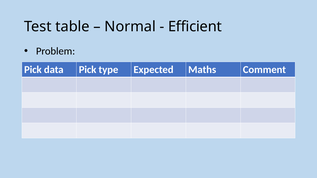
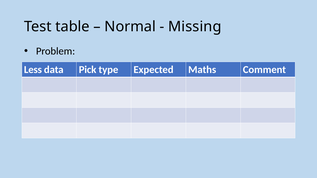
Efficient: Efficient -> Missing
Pick at (33, 70): Pick -> Less
